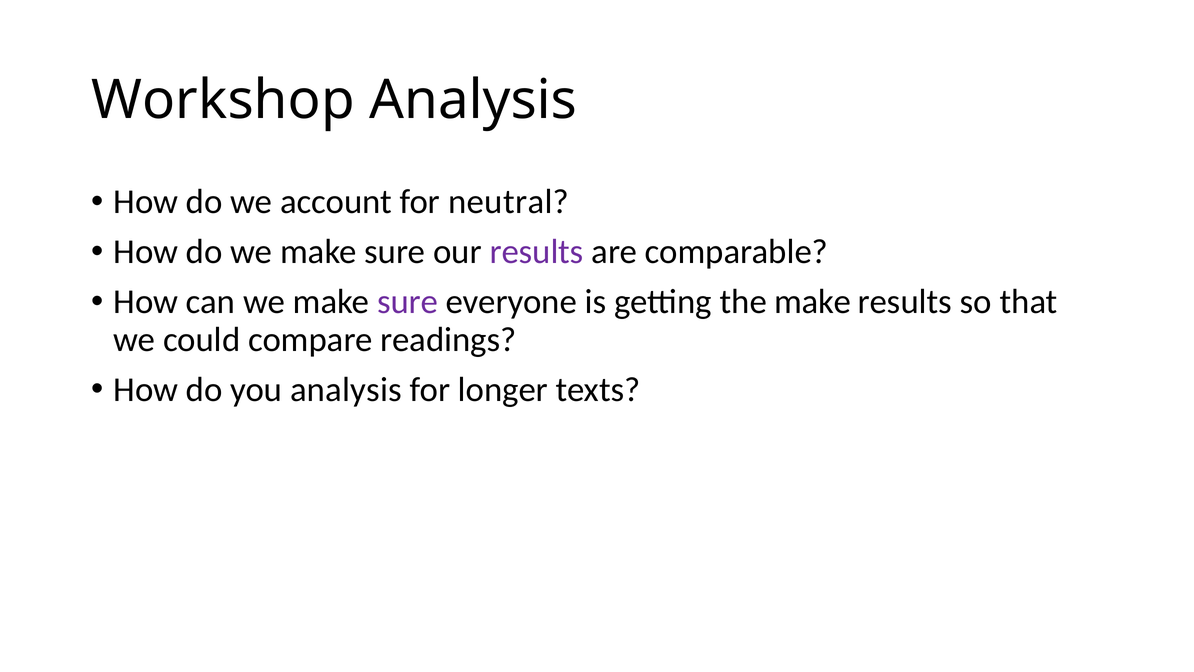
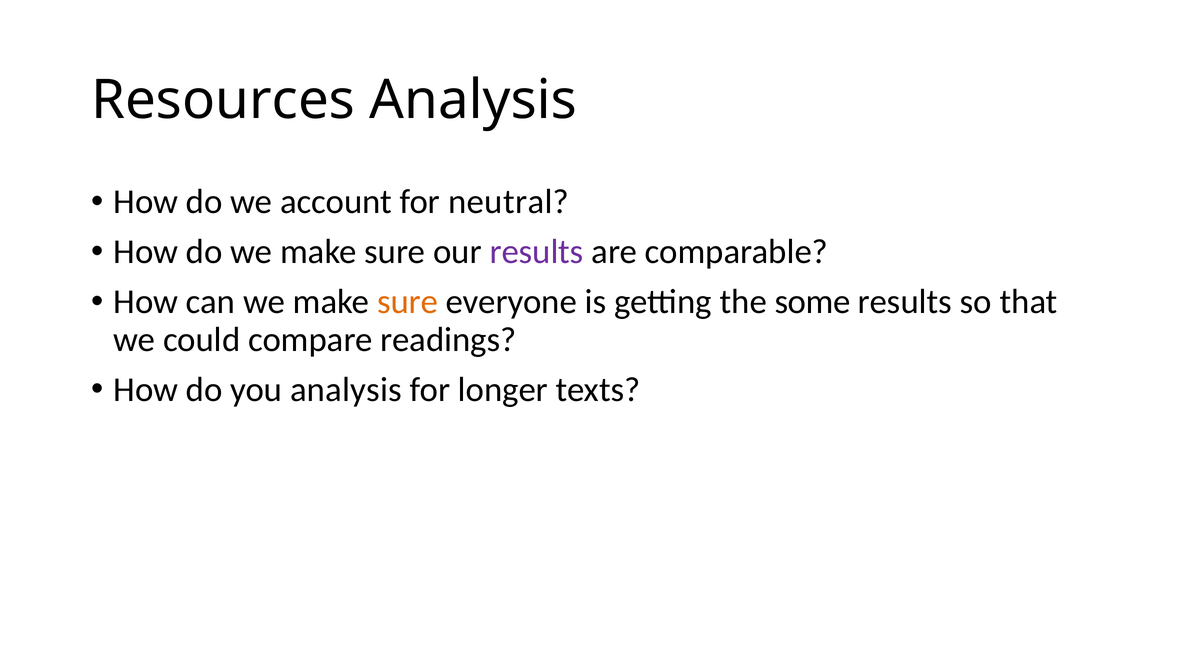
Workshop: Workshop -> Resources
sure at (408, 302) colour: purple -> orange
the make: make -> some
